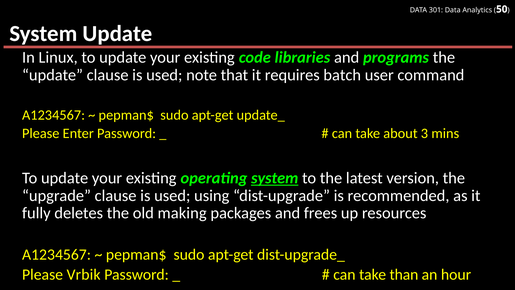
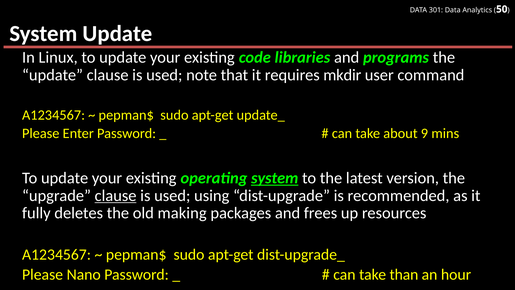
batch: batch -> mkdir
3: 3 -> 9
clause at (116, 195) underline: none -> present
Vrbik: Vrbik -> Nano
